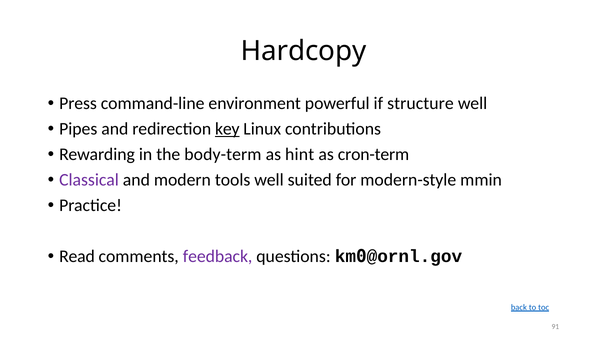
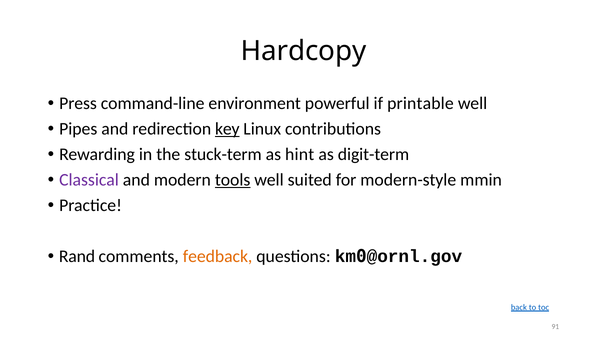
structure: structure -> printable
body-term: body-term -> stuck-term
cron-term: cron-term -> digit-term
tools underline: none -> present
Read: Read -> Rand
feedback colour: purple -> orange
